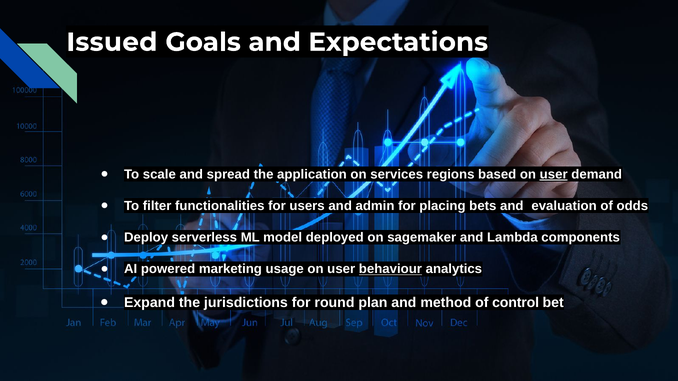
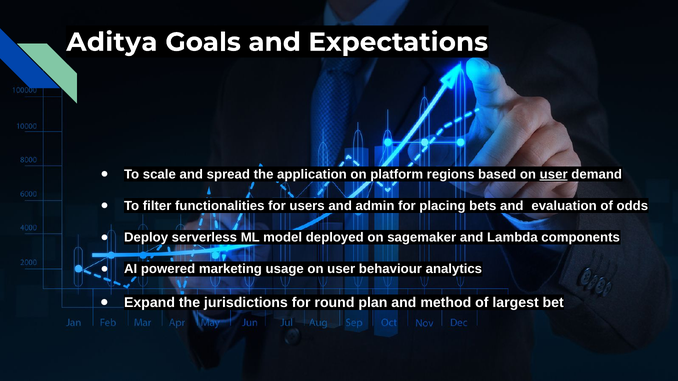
Issued: Issued -> Aditya
services: services -> platform
behaviour underline: present -> none
control: control -> largest
